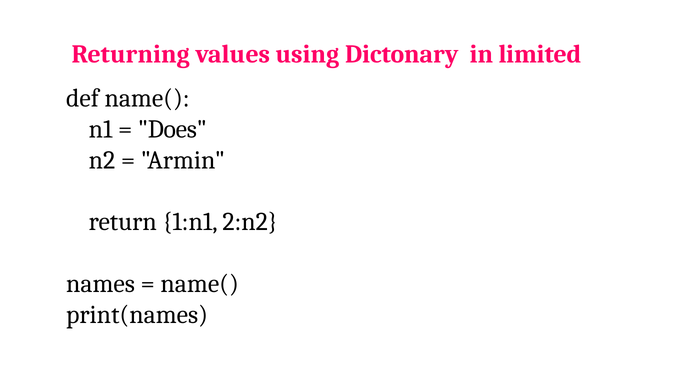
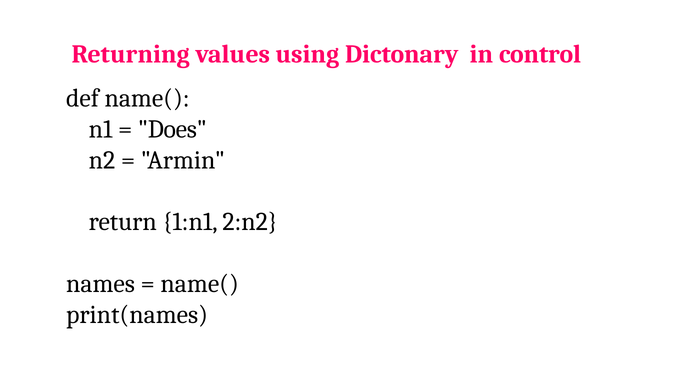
limited: limited -> control
